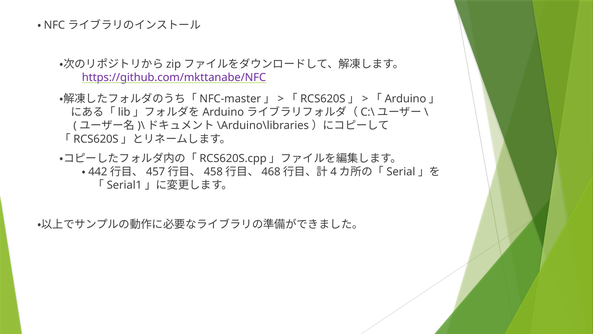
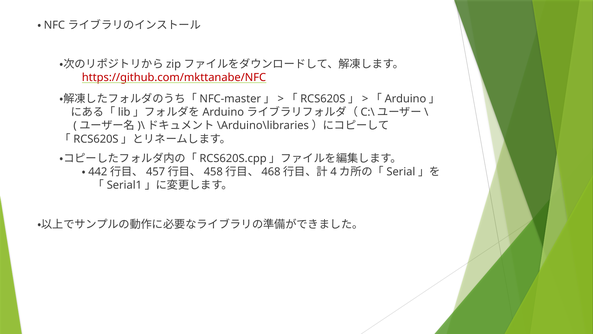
https://github.com/mkttanabe/NFC colour: purple -> red
